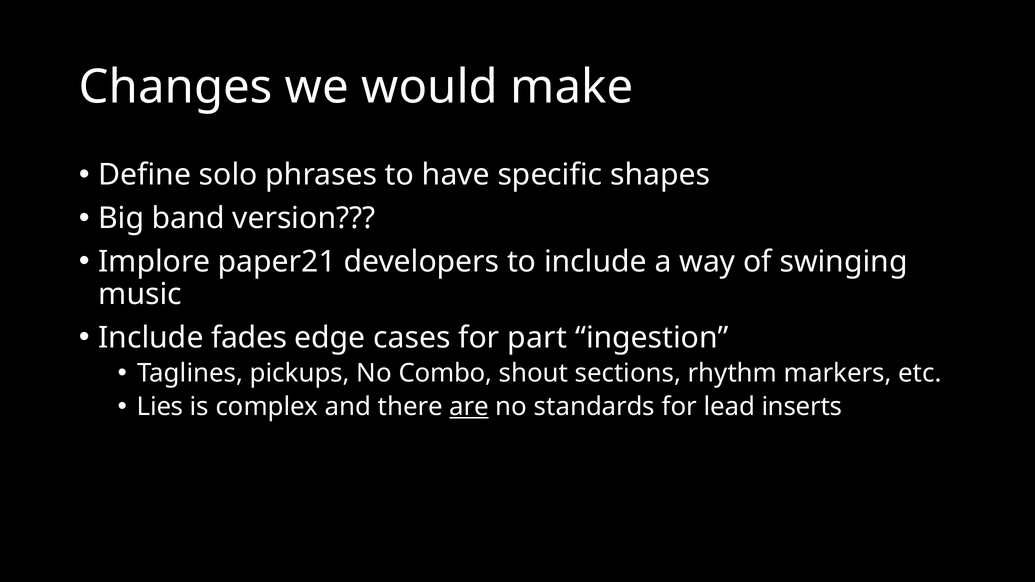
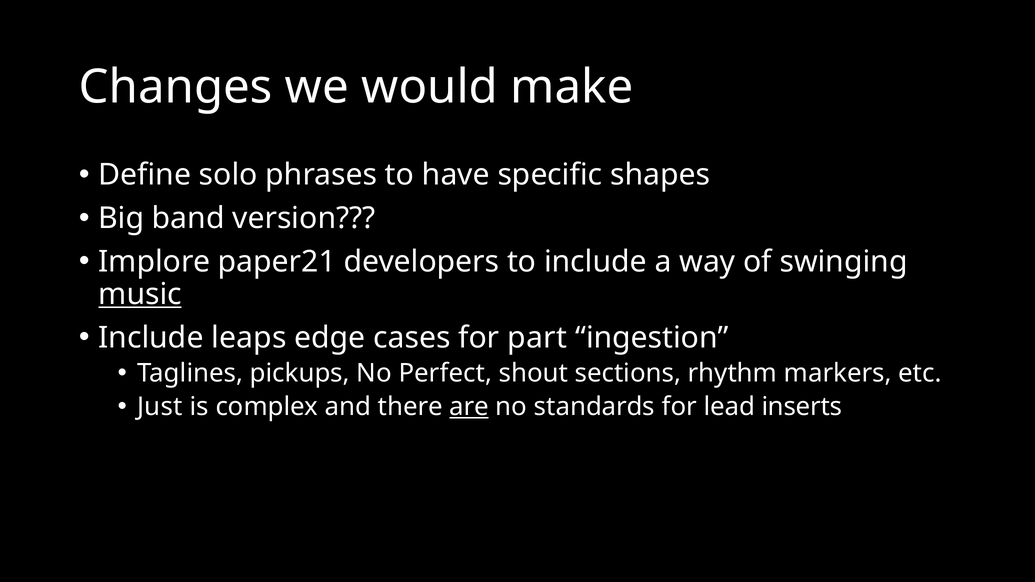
music underline: none -> present
fades: fades -> leaps
Combo: Combo -> Perfect
Lies: Lies -> Just
